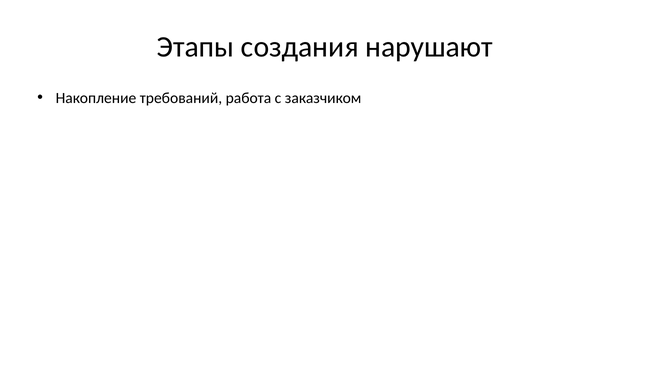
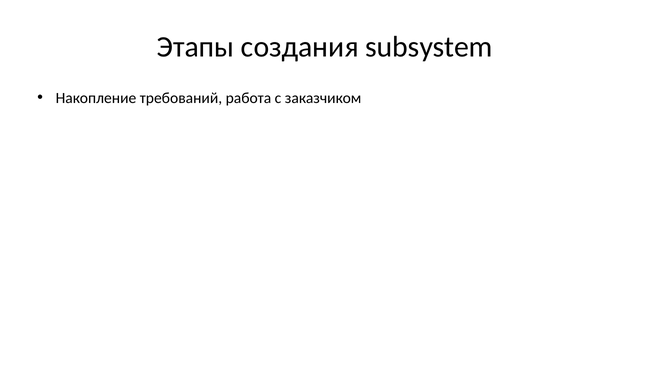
нарушают: нарушают -> subsystem
